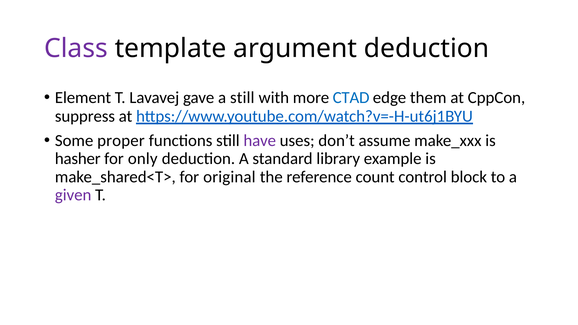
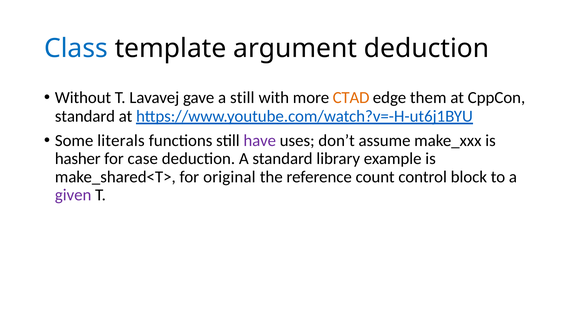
Class colour: purple -> blue
Element: Element -> Without
CTAD colour: blue -> orange
suppress at (85, 116): suppress -> standard
proper: proper -> literals
only: only -> case
